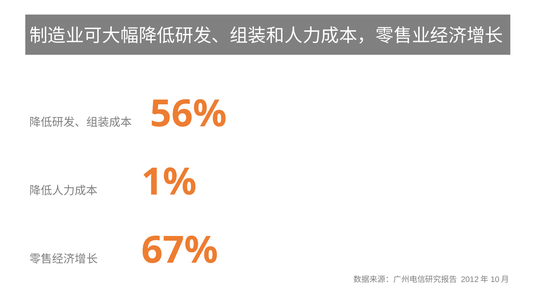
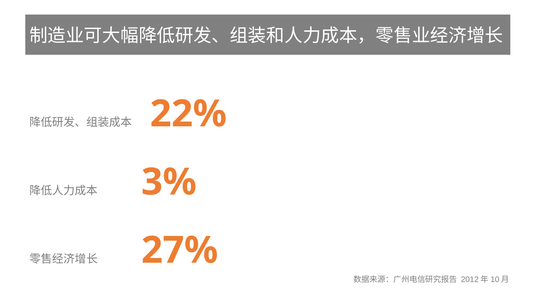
56%: 56% -> 22%
1%: 1% -> 3%
67%: 67% -> 27%
